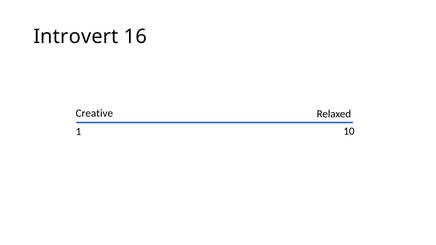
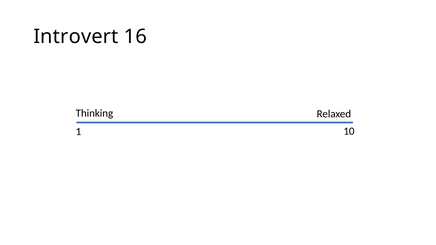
Creative: Creative -> Thinking
